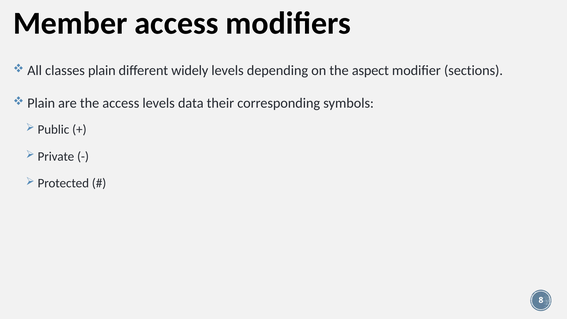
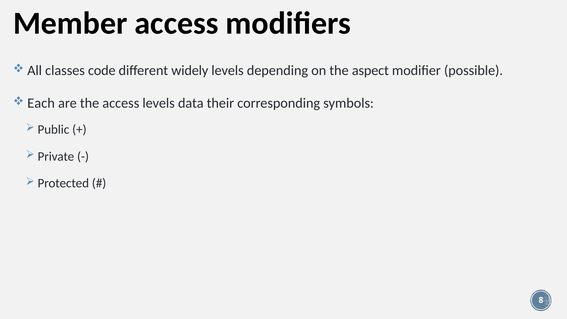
classes plain: plain -> code
sections: sections -> possible
Plain at (41, 103): Plain -> Each
